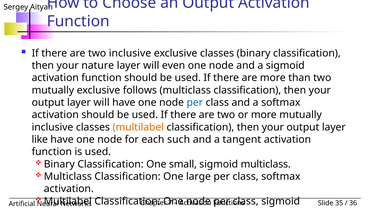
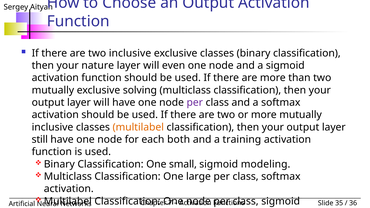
follows: follows -> solving
per at (195, 103) colour: blue -> purple
like: like -> still
such: such -> both
tangent: tangent -> training
sigmoid multiclass: multiclass -> modeling
